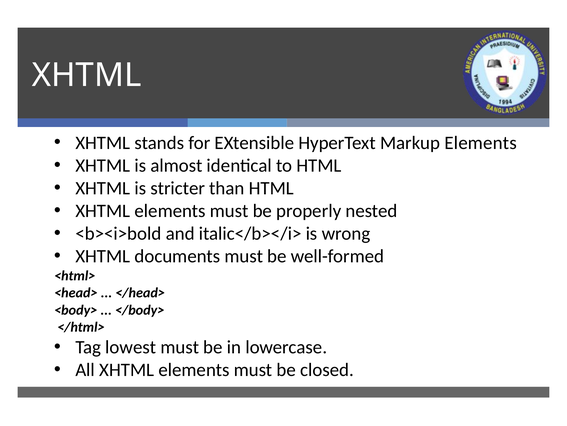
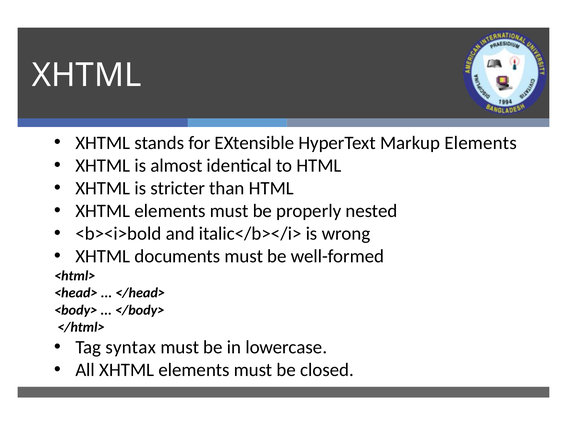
lowest: lowest -> syntax
